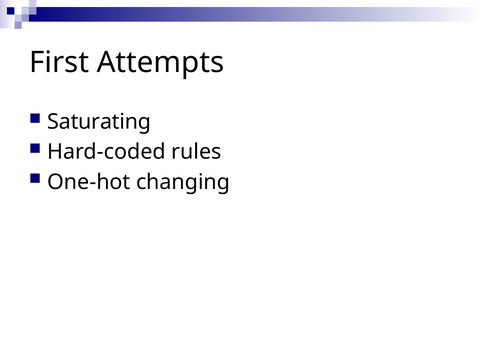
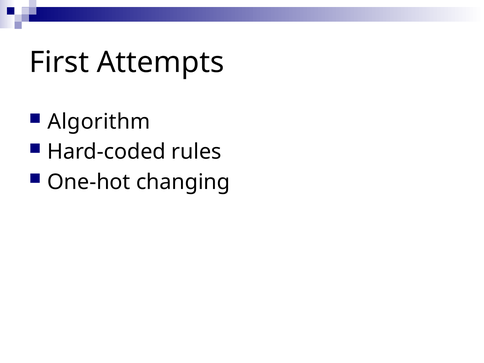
Saturating: Saturating -> Algorithm
